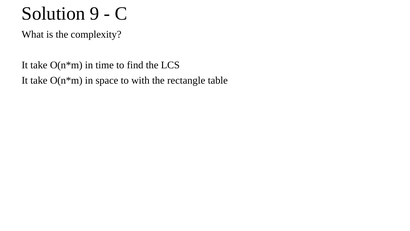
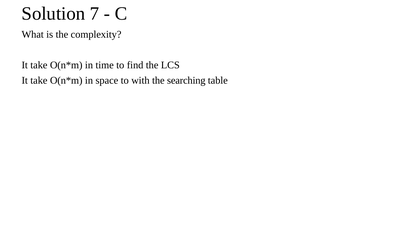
9: 9 -> 7
rectangle: rectangle -> searching
